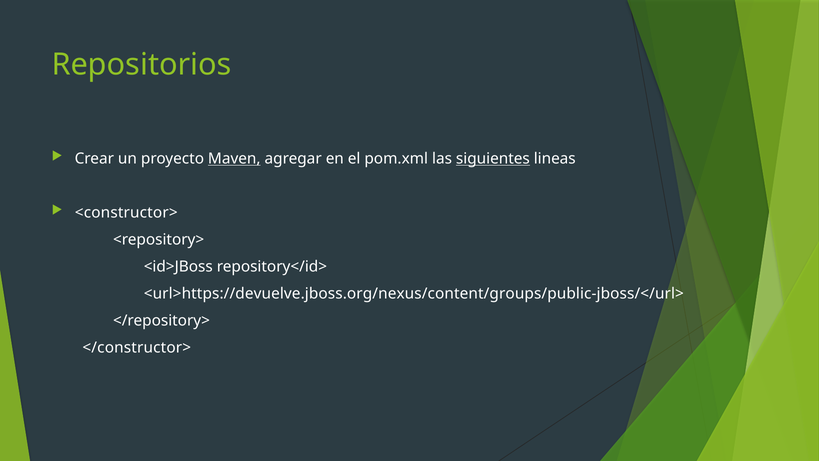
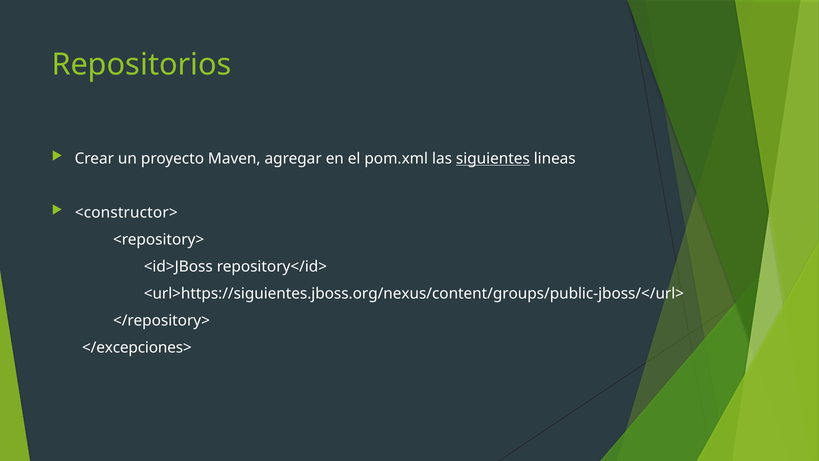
Maven underline: present -> none
<url>https://devuelve.jboss.org/nexus/content/groups/public-jboss/</url>: <url>https://devuelve.jboss.org/nexus/content/groups/public-jboss/</url> -> <url>https://siguientes.jboss.org/nexus/content/groups/public-jboss/</url>
</constructor>: </constructor> -> </excepciones>
